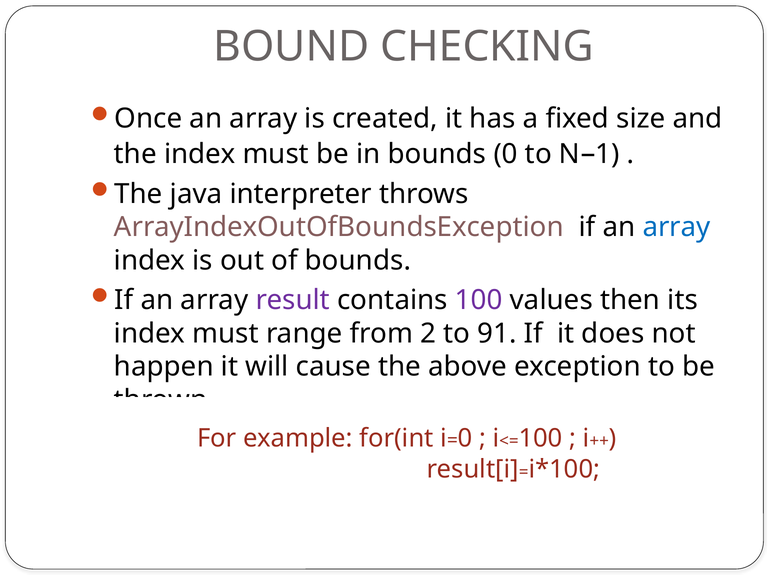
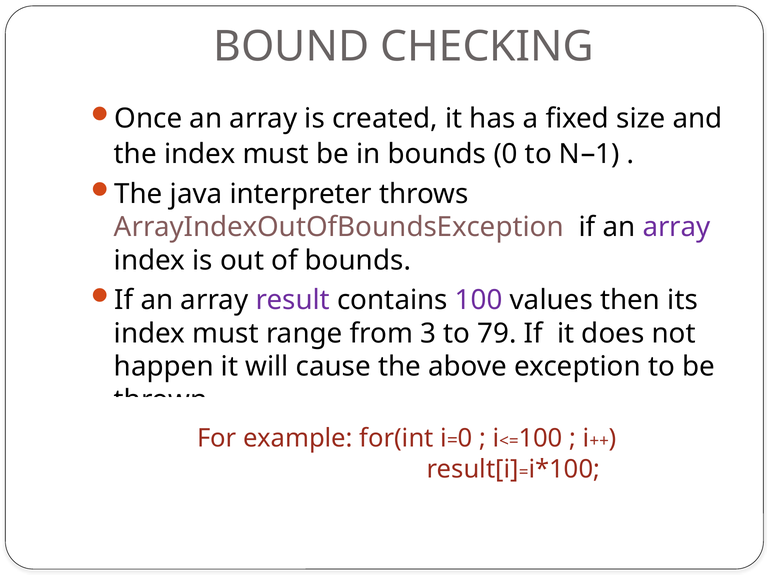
array at (677, 227) colour: blue -> purple
2: 2 -> 3
91: 91 -> 79
